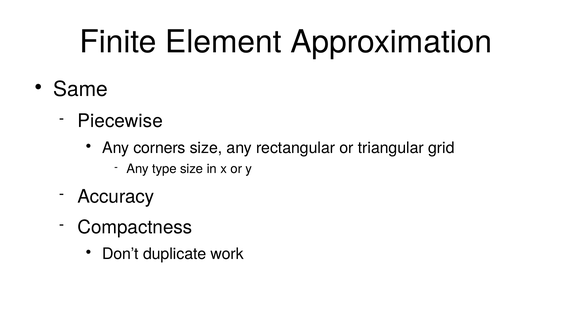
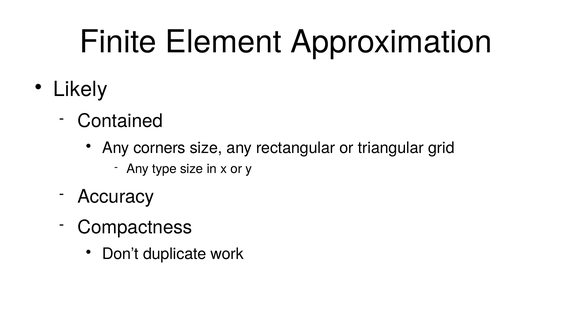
Same: Same -> Likely
Piecewise: Piecewise -> Contained
